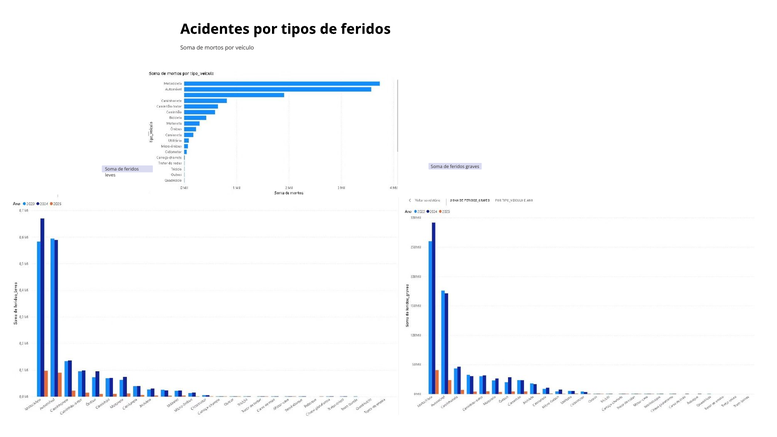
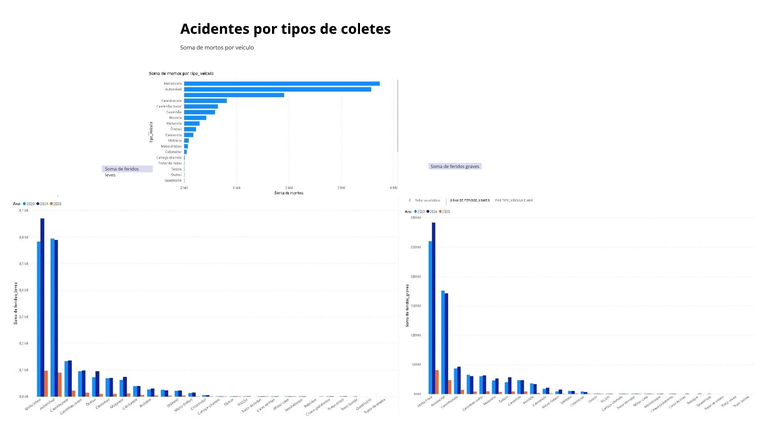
tipos de feridos: feridos -> coletes
